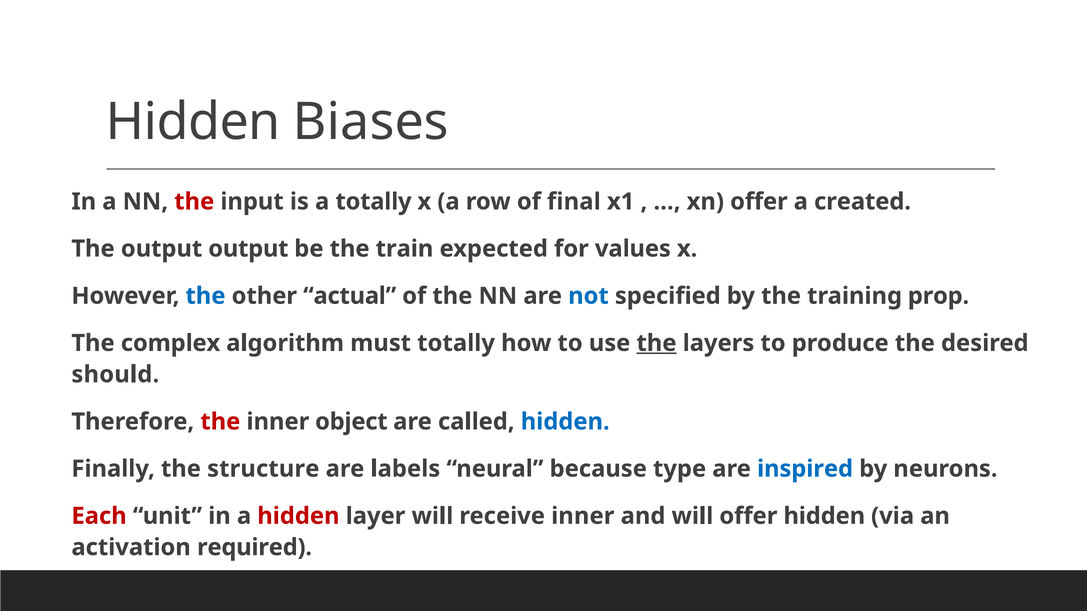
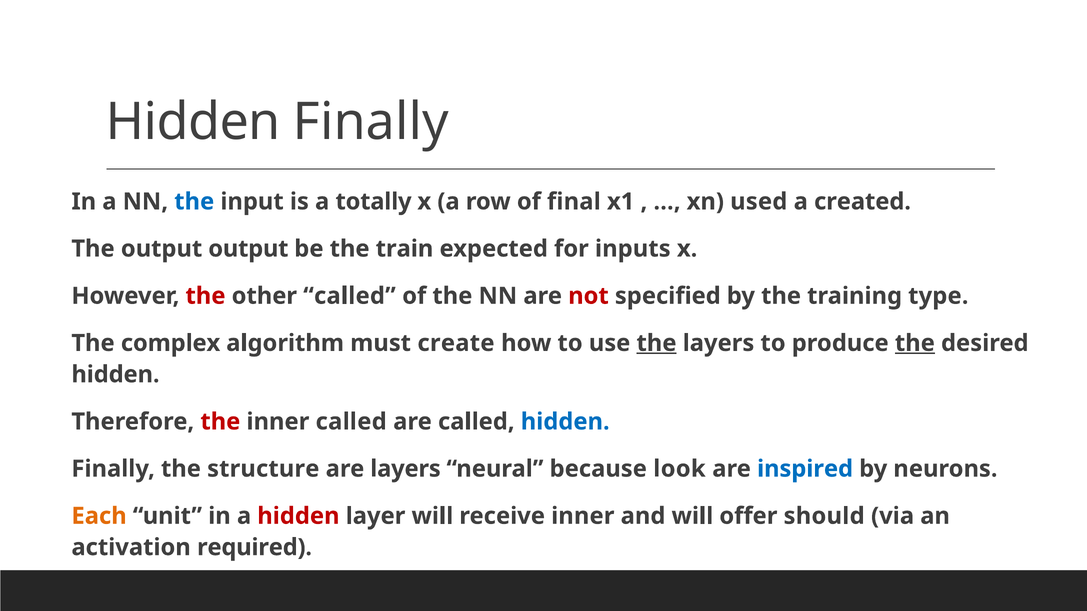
Biases at (371, 122): Biases -> Finally
the at (194, 202) colour: red -> blue
xn offer: offer -> used
values: values -> inputs
the at (205, 296) colour: blue -> red
other actual: actual -> called
not colour: blue -> red
prop: prop -> type
must totally: totally -> create
the at (915, 343) underline: none -> present
should at (115, 375): should -> hidden
inner object: object -> called
are labels: labels -> layers
type: type -> look
Each colour: red -> orange
offer hidden: hidden -> should
